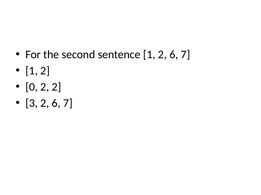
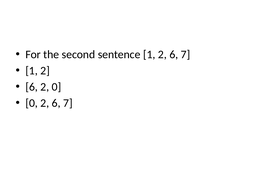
0 at (32, 87): 0 -> 6
2 2: 2 -> 0
3 at (32, 103): 3 -> 0
